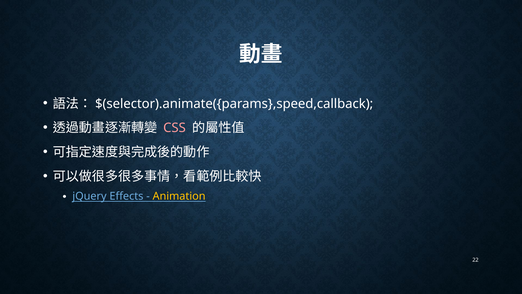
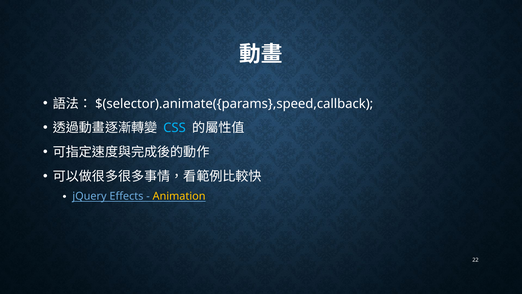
CSS colour: pink -> light blue
